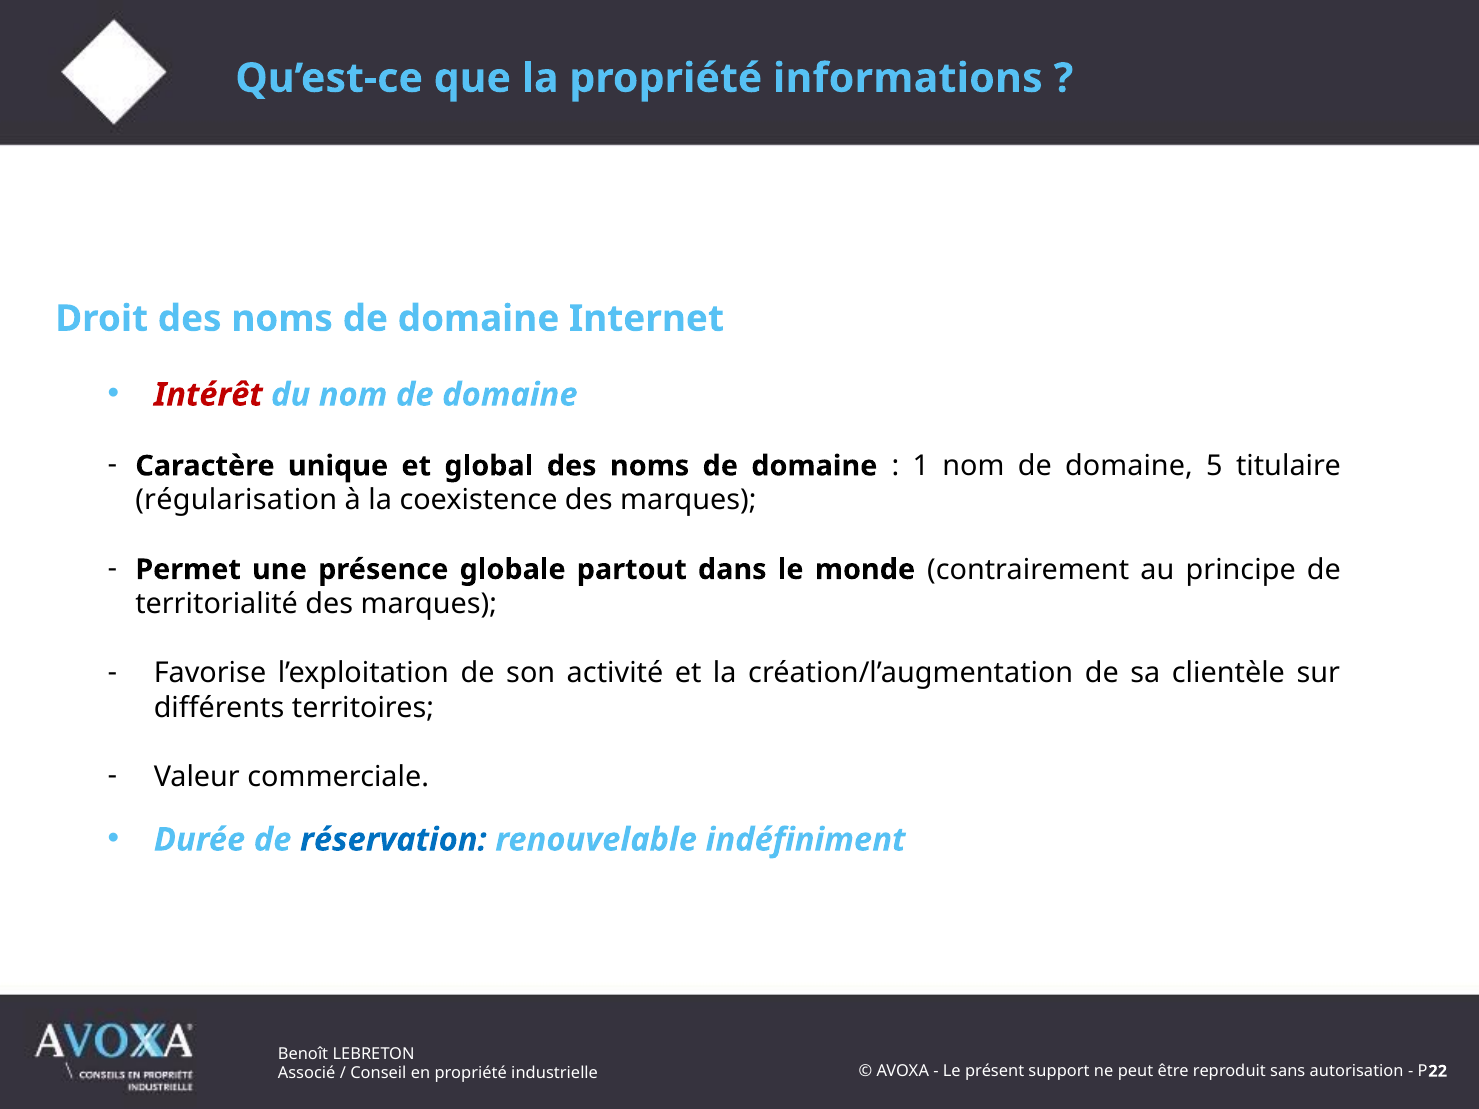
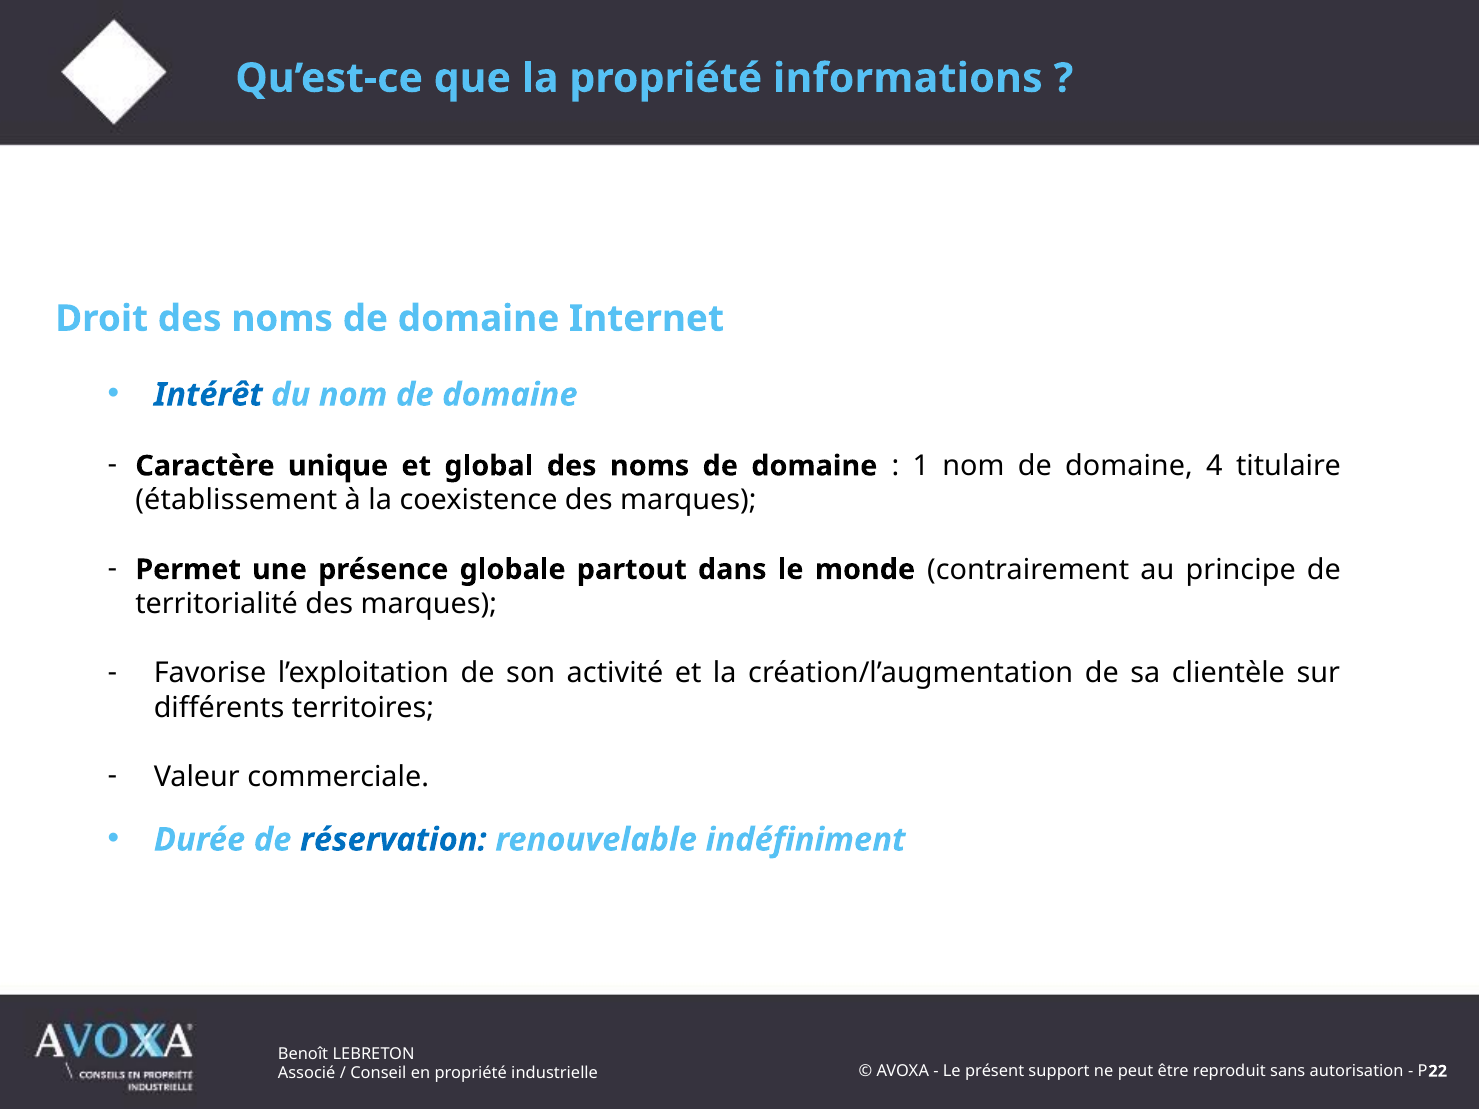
Intérêt colour: red -> blue
5: 5 -> 4
régularisation: régularisation -> établissement
